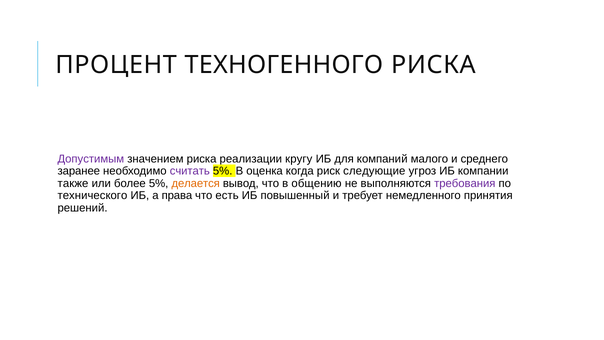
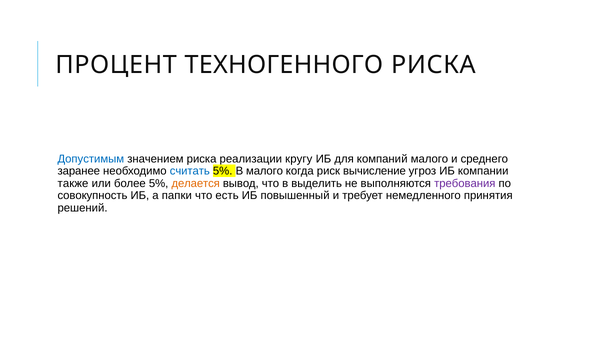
Допустимым colour: purple -> blue
считать colour: purple -> blue
В оценка: оценка -> малого
следующие: следующие -> вычисление
общению: общению -> выделить
технического: технического -> совокупность
права: права -> папки
